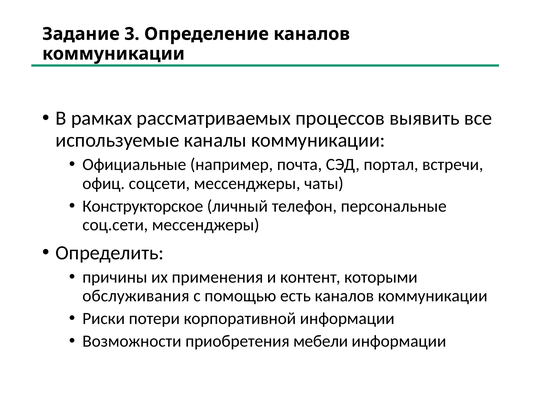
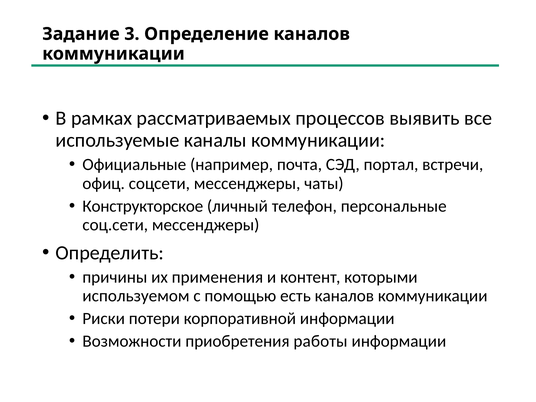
обслуживания: обслуживания -> используемом
мебели: мебели -> работы
